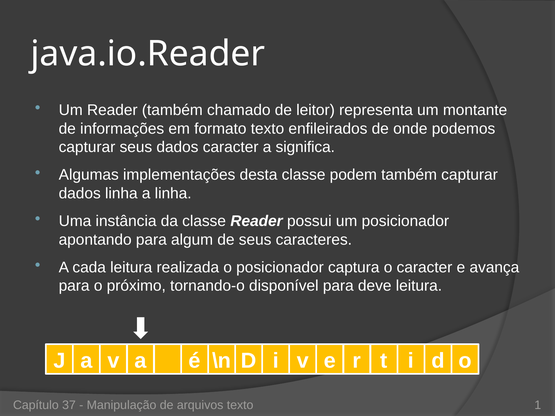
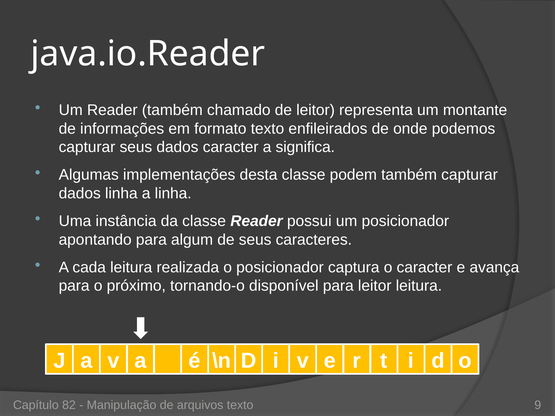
para deve: deve -> leitor
37: 37 -> 82
1: 1 -> 9
